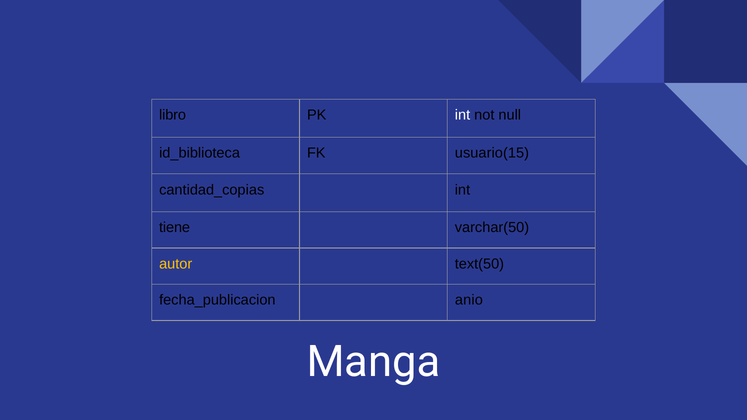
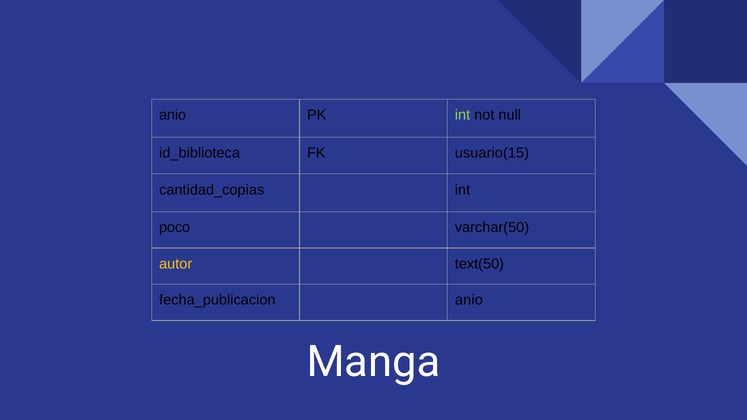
libro at (173, 115): libro -> anio
int at (463, 115) colour: white -> light green
tiene: tiene -> poco
